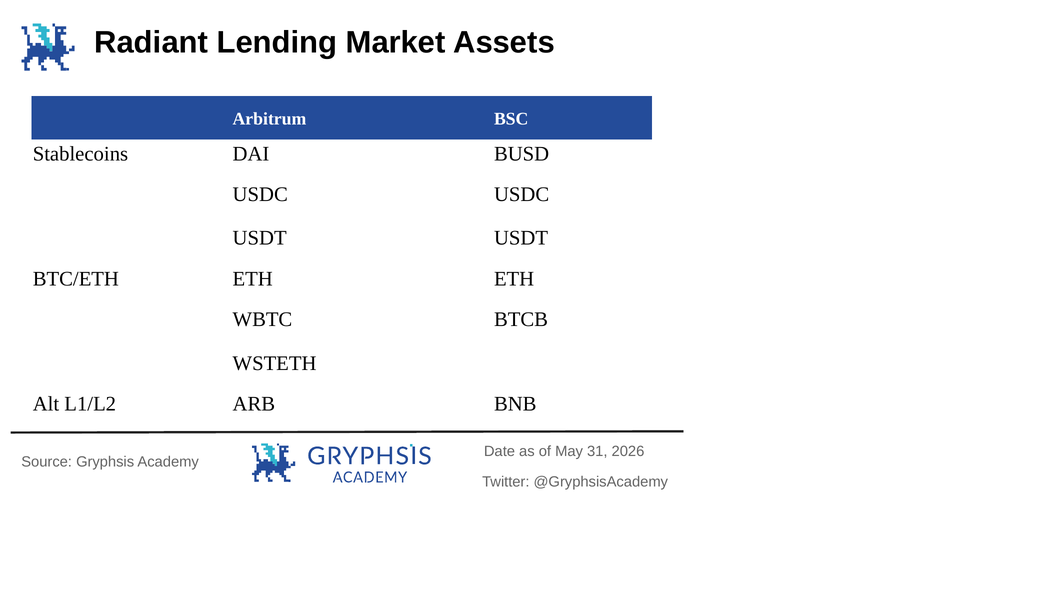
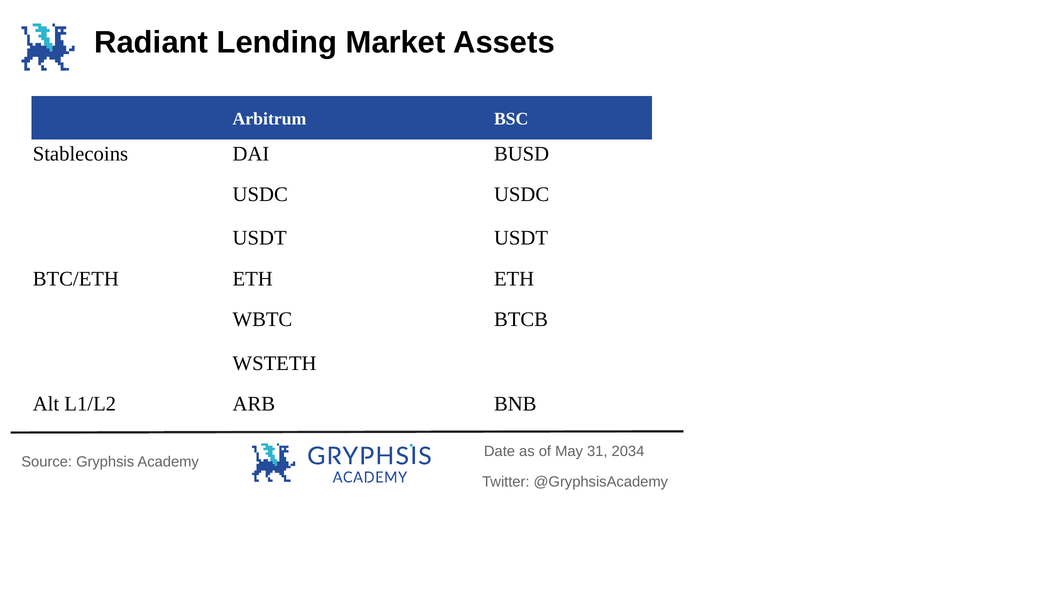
2026: 2026 -> 2034
